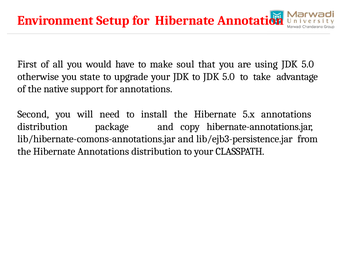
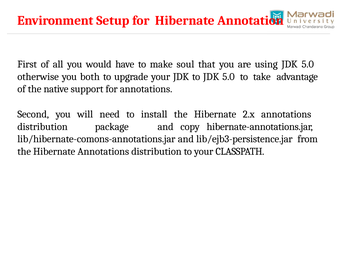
state: state -> both
5.x: 5.x -> 2.x
